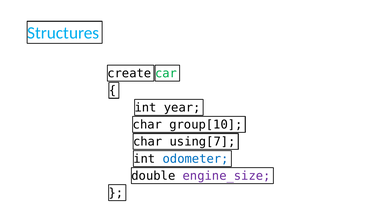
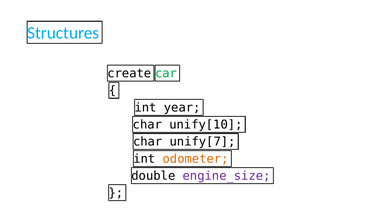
group[10: group[10 -> unify[10
using[7: using[7 -> unify[7
odometer colour: blue -> orange
